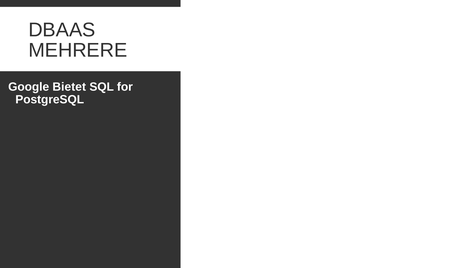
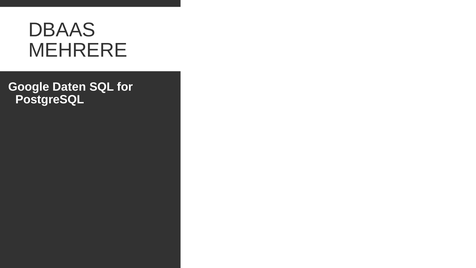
Bietet: Bietet -> Daten
